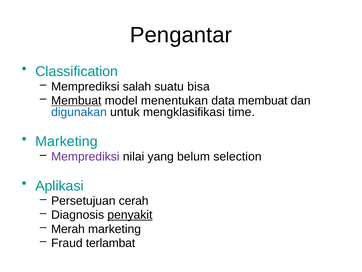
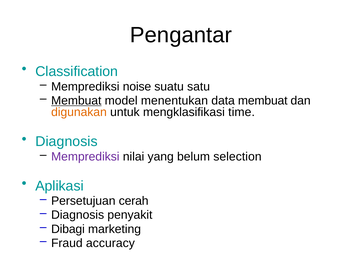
salah: salah -> noise
bisa: bisa -> satu
digunakan colour: blue -> orange
Marketing at (66, 141): Marketing -> Diagnosis
penyakit underline: present -> none
Merah: Merah -> Dibagi
terlambat: terlambat -> accuracy
